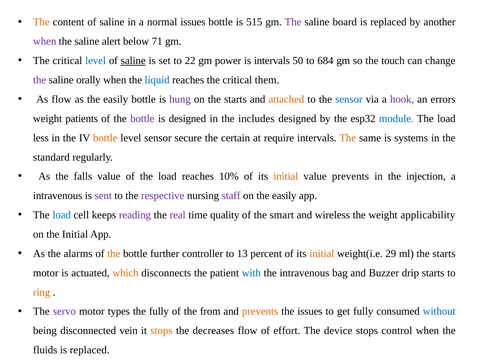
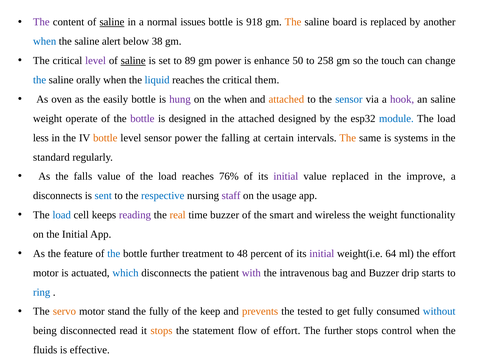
The at (41, 22) colour: orange -> purple
saline at (112, 22) underline: none -> present
515: 515 -> 918
The at (293, 22) colour: purple -> orange
when at (45, 41) colour: purple -> blue
71: 71 -> 38
level at (96, 61) colour: blue -> purple
22: 22 -> 89
is intervals: intervals -> enhance
684: 684 -> 258
the at (40, 80) colour: purple -> blue
As flow: flow -> oven
on the starts: starts -> when
an errors: errors -> saline
patients: patients -> operate
the includes: includes -> attached
sensor secure: secure -> power
certain: certain -> falling
require: require -> certain
10%: 10% -> 76%
initial at (286, 176) colour: orange -> purple
value prevents: prevents -> replaced
injection: injection -> improve
intravenous at (58, 195): intravenous -> disconnects
sent colour: purple -> blue
respective colour: purple -> blue
on the easily: easily -> usage
real colour: purple -> orange
time quality: quality -> buzzer
applicability: applicability -> functionality
alarms: alarms -> feature
the at (114, 253) colour: orange -> blue
controller: controller -> treatment
13: 13 -> 48
initial at (322, 253) colour: orange -> purple
29: 29 -> 64
ml the starts: starts -> effort
which colour: orange -> blue
with colour: blue -> purple
ring colour: orange -> blue
servo colour: purple -> orange
types: types -> stand
from: from -> keep
the issues: issues -> tested
vein: vein -> read
decreases: decreases -> statement
The device: device -> further
replaced at (90, 350): replaced -> effective
